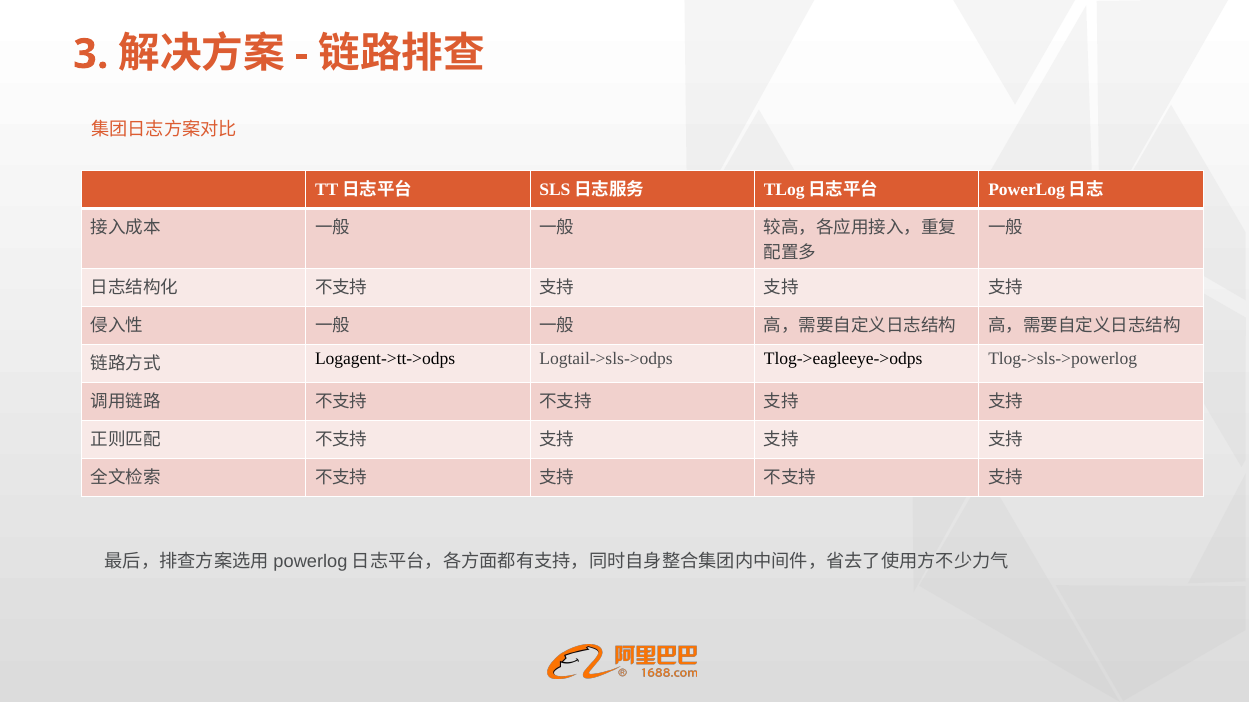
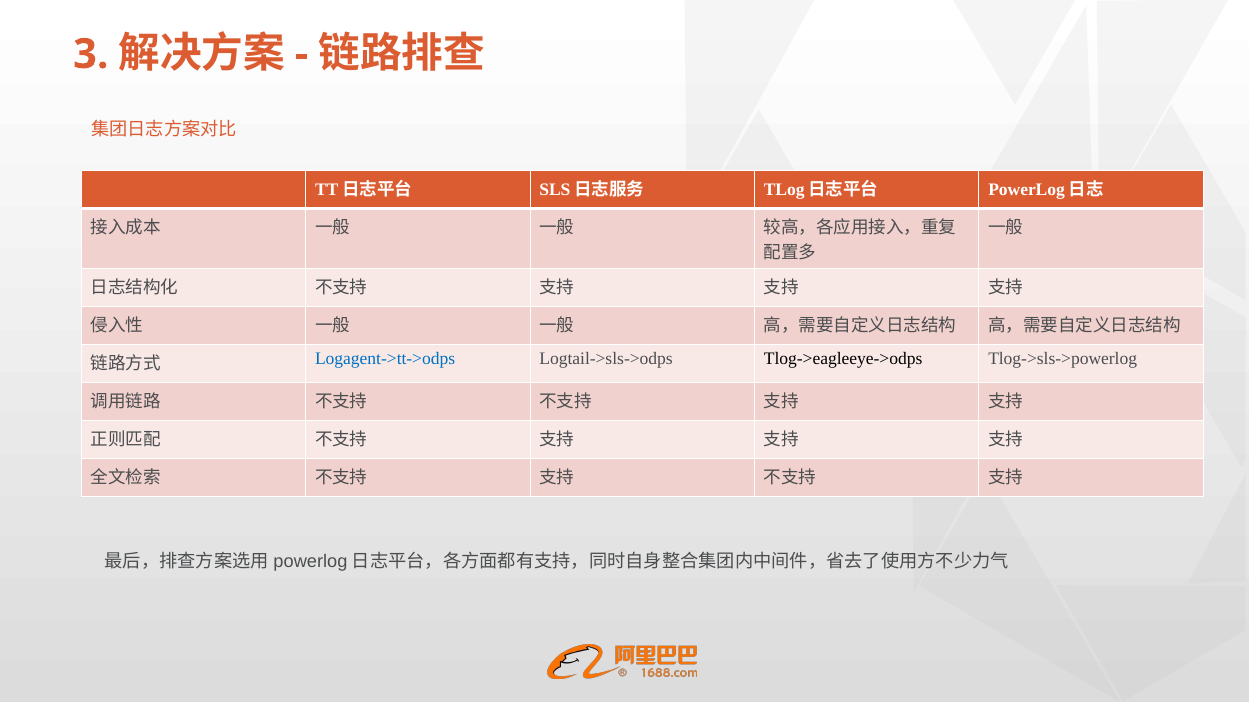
Logagent->tt->odps colour: black -> blue
